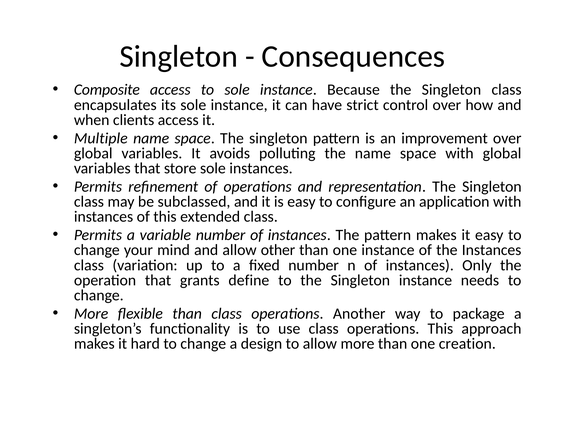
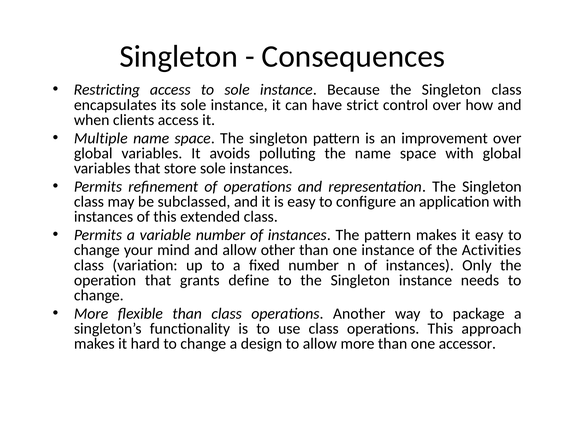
Composite: Composite -> Restricting
the Instances: Instances -> Activities
creation: creation -> accessor
